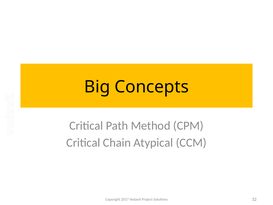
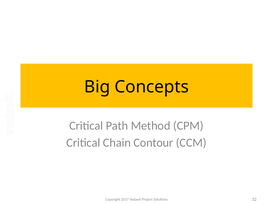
Atypical: Atypical -> Contour
